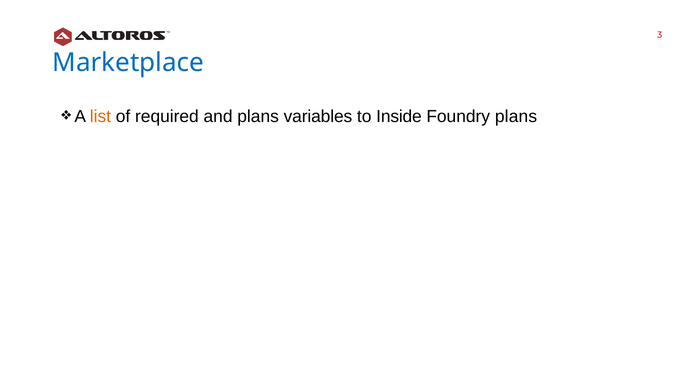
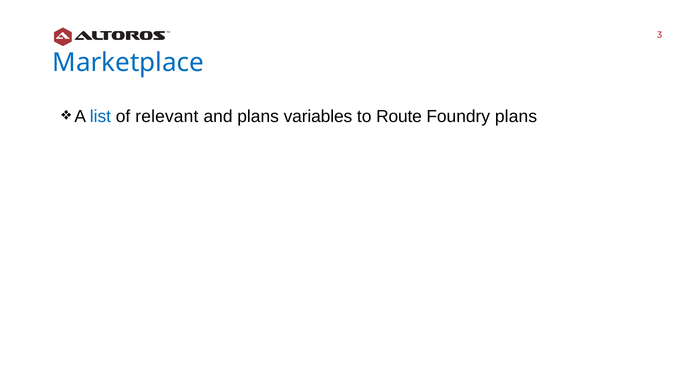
list colour: orange -> blue
required: required -> relevant
Inside: Inside -> Route
